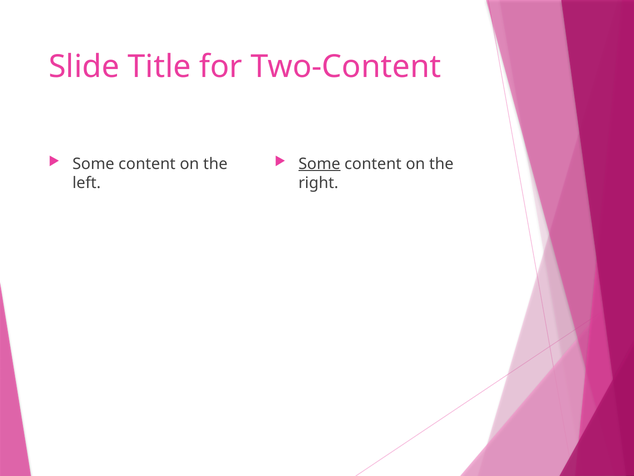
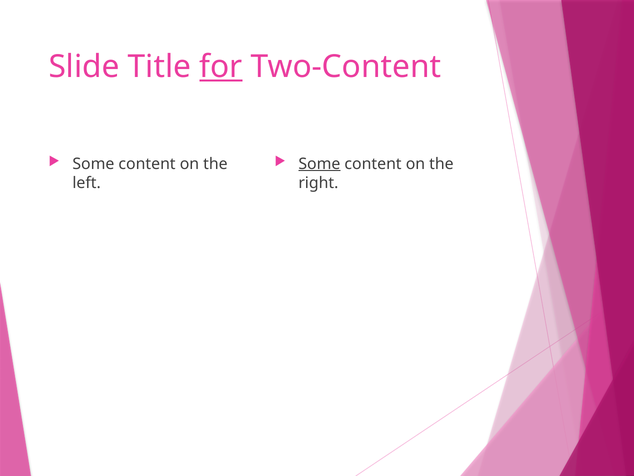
for underline: none -> present
